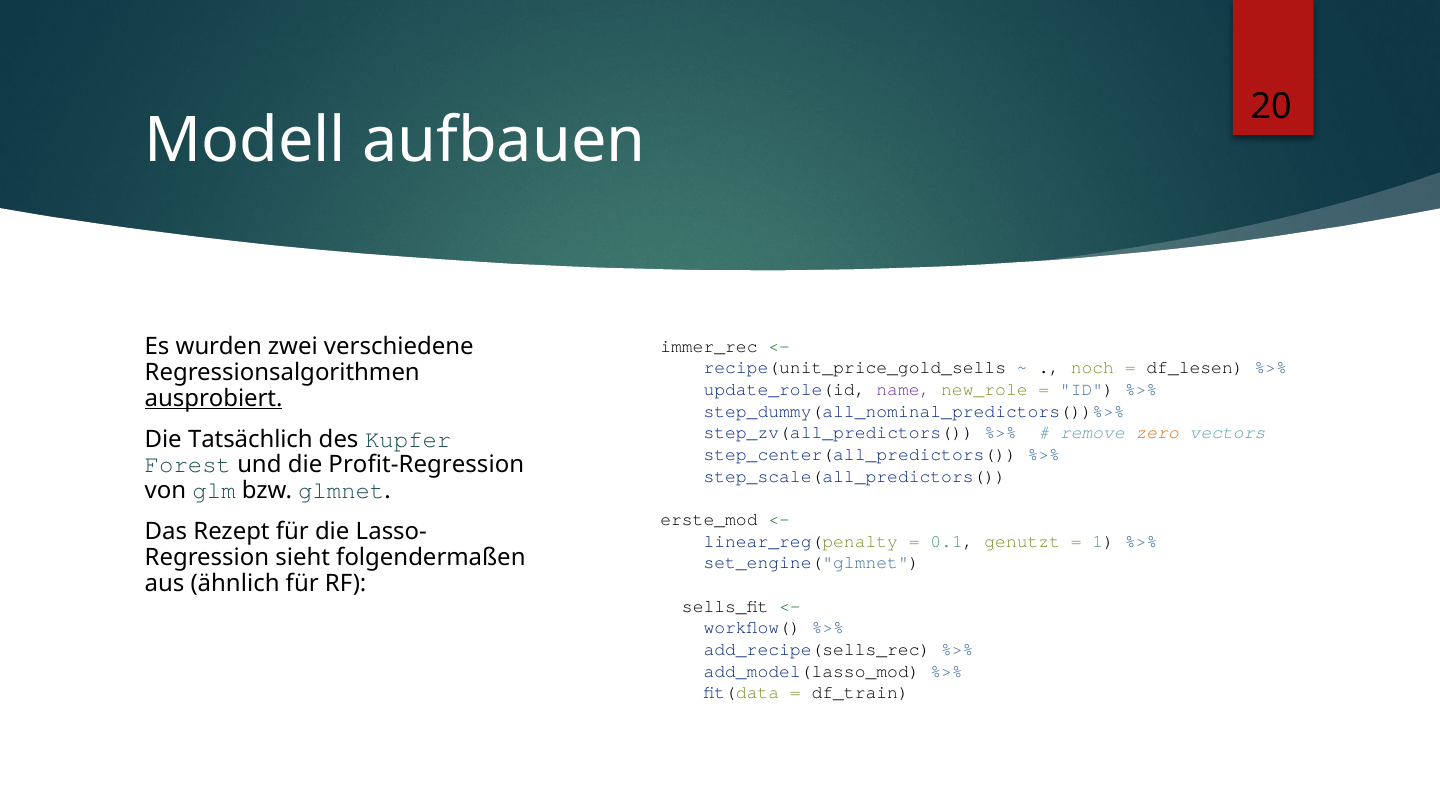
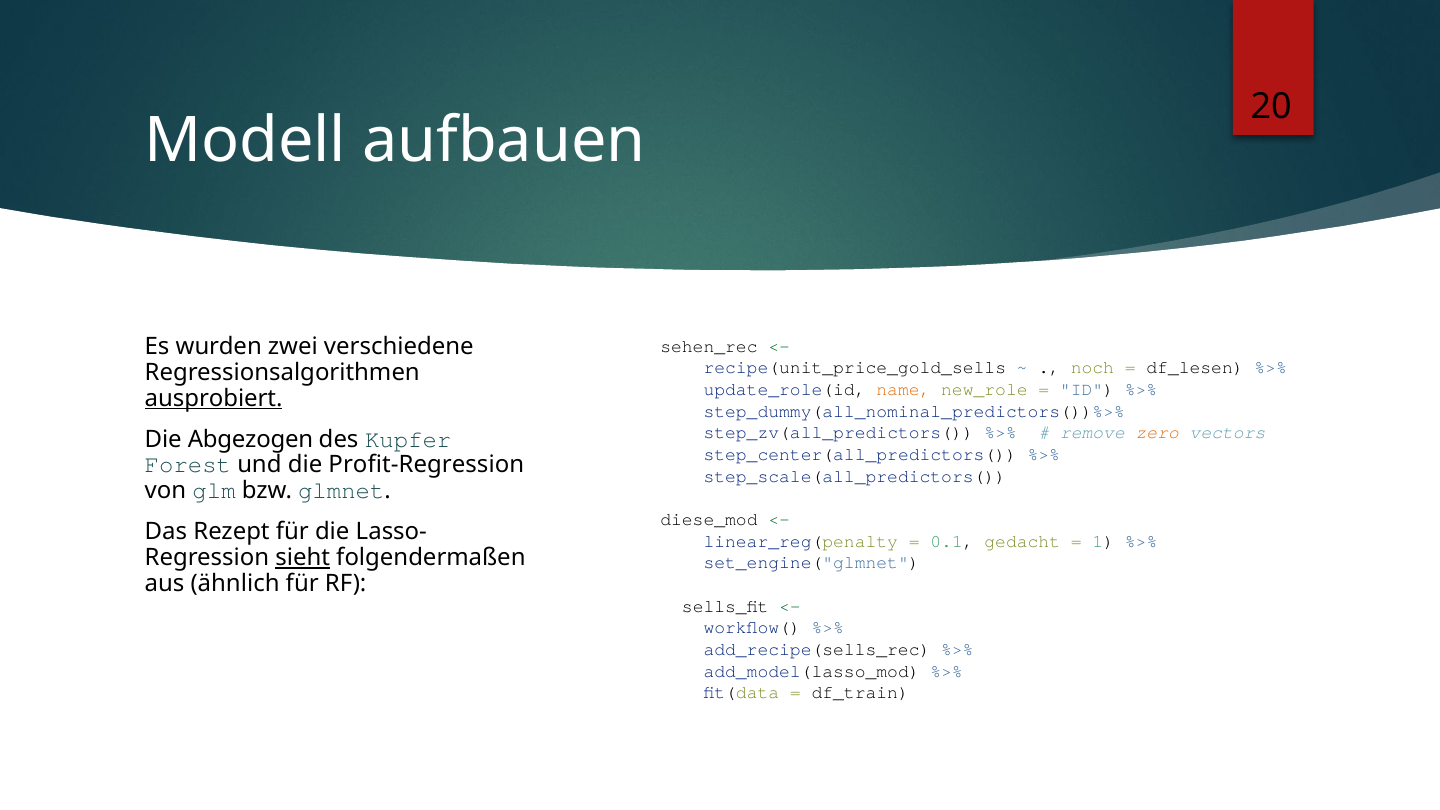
immer_rec: immer_rec -> sehen_rec
name colour: purple -> orange
Tatsächlich: Tatsächlich -> Abgezogen
erste_mod: erste_mod -> diese_mod
genutzt: genutzt -> gedacht
sieht underline: none -> present
